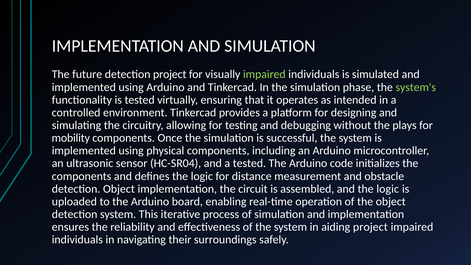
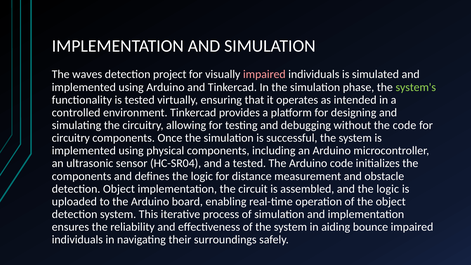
future: future -> waves
impaired at (264, 74) colour: light green -> pink
the plays: plays -> code
mobility at (71, 138): mobility -> circuitry
aiding project: project -> bounce
